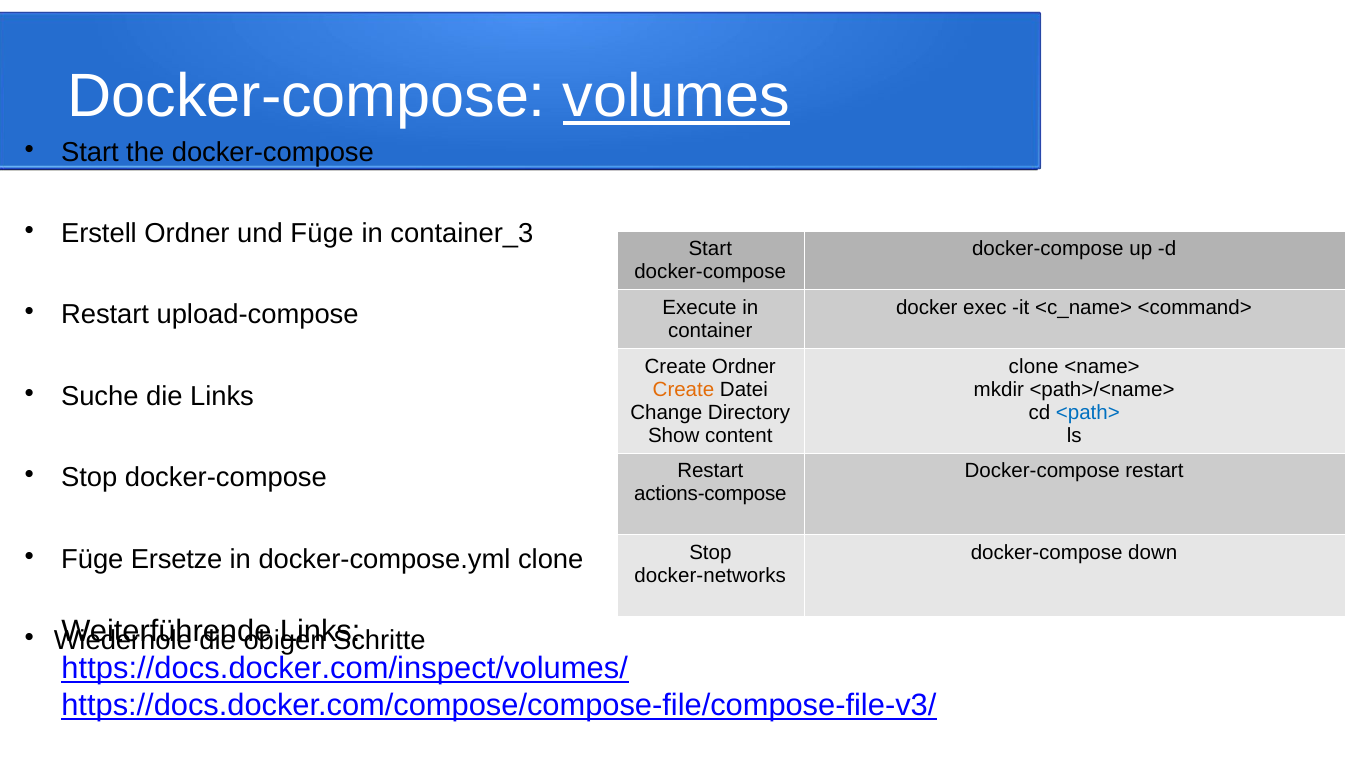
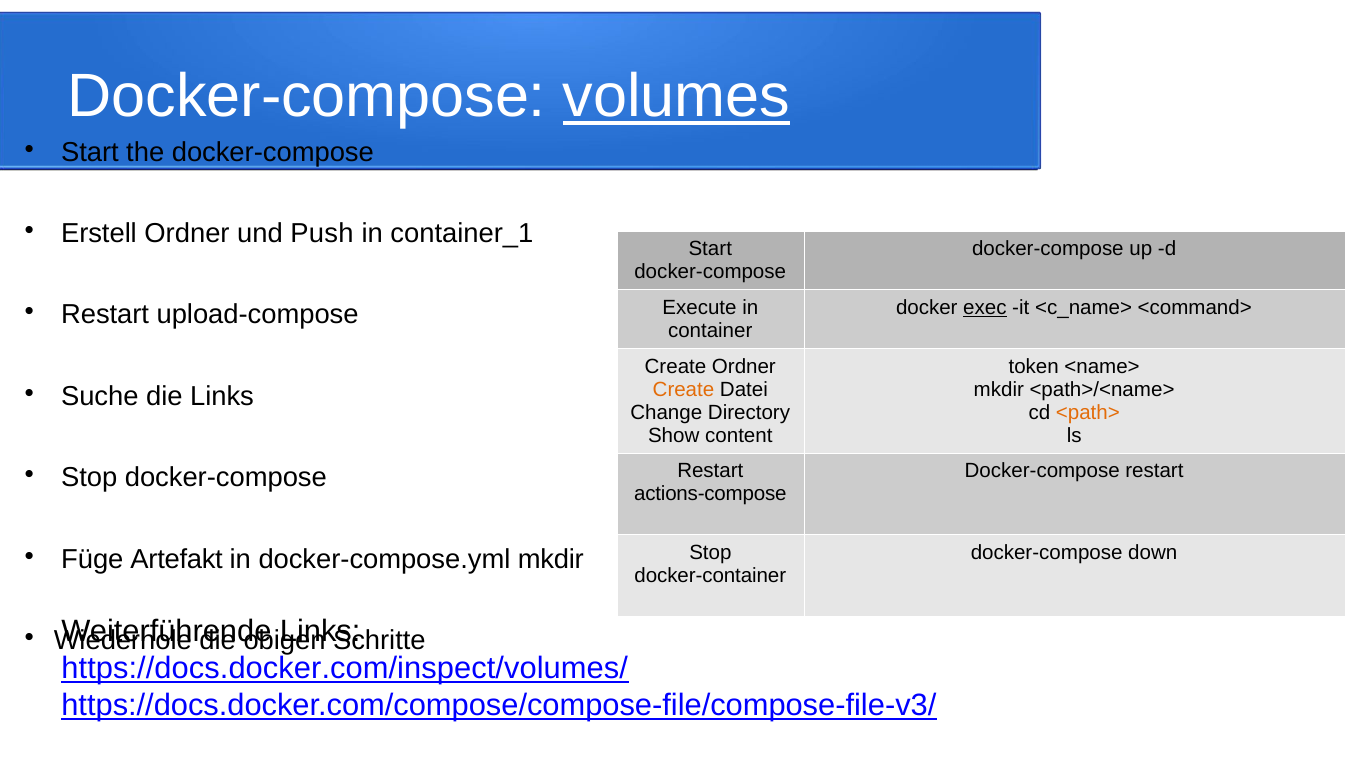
und Füge: Füge -> Push
container_3: container_3 -> container_1
exec underline: none -> present
clone at (1034, 366): clone -> token
<path> colour: blue -> orange
Ersetze: Ersetze -> Artefakt
docker-compose.yml clone: clone -> mkdir
docker-networks: docker-networks -> docker-container
